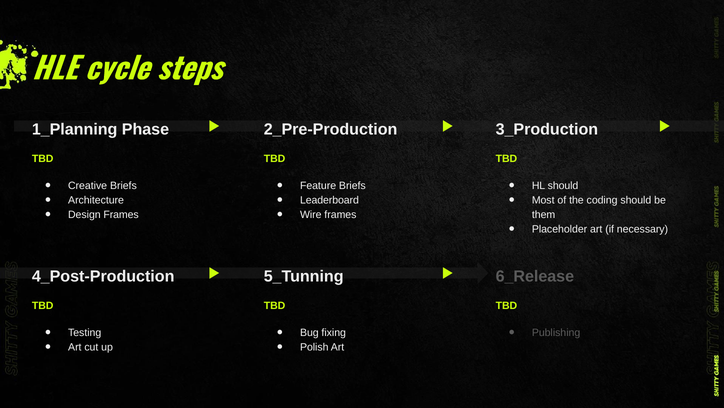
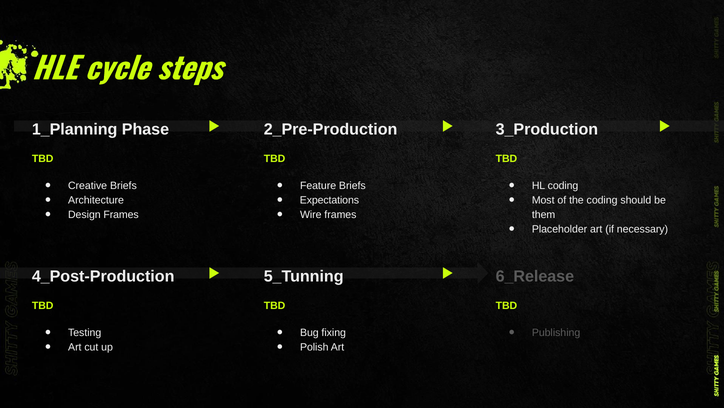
HL should: should -> coding
Leaderboard: Leaderboard -> Expectations
